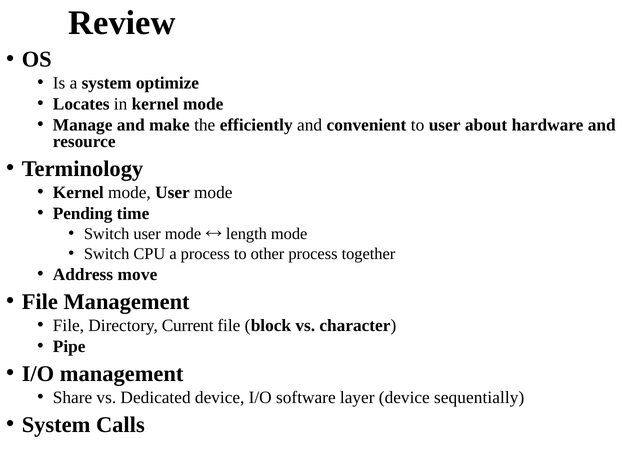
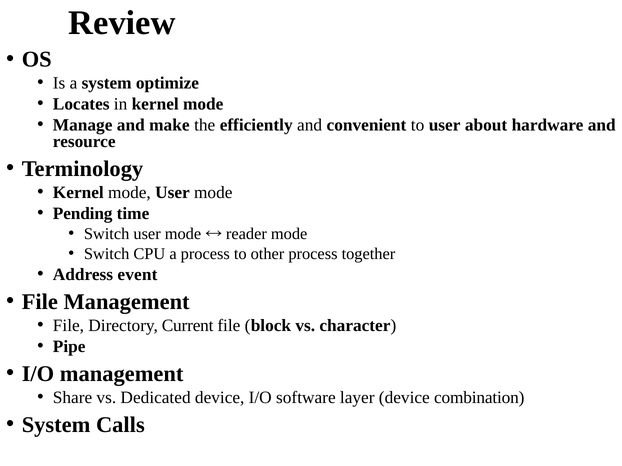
length: length -> reader
move: move -> event
sequentially: sequentially -> combination
